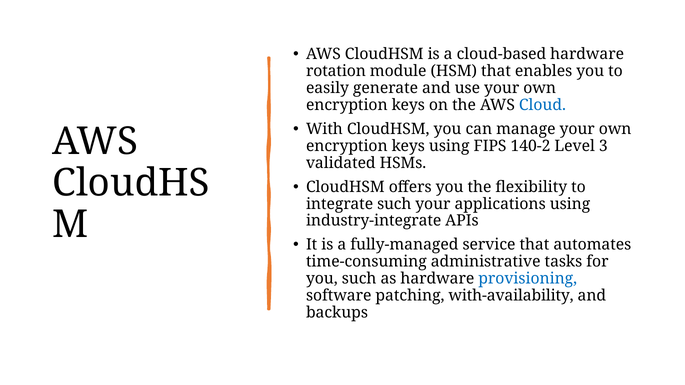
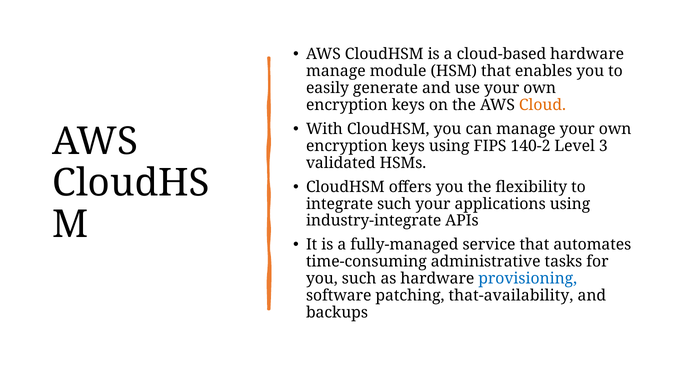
rotation at (336, 71): rotation -> manage
Cloud colour: blue -> orange
with-availability: with-availability -> that-availability
